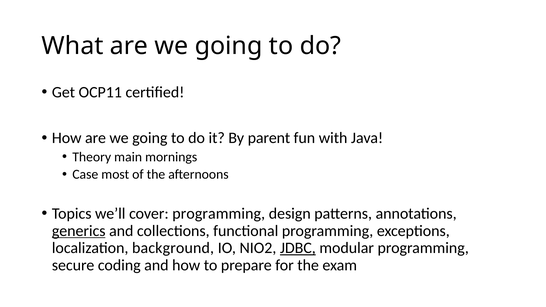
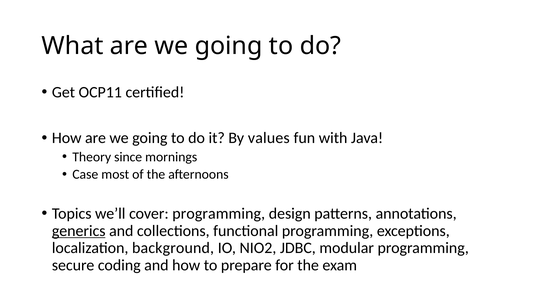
parent: parent -> values
main: main -> since
JDBC underline: present -> none
